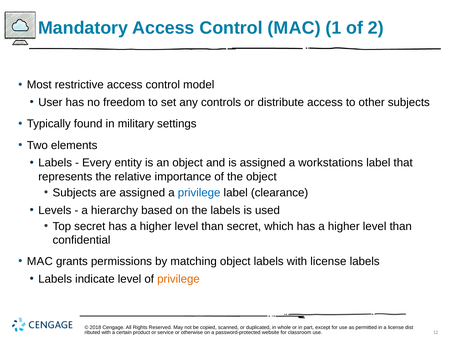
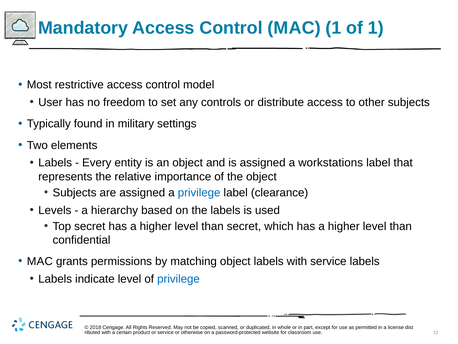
of 2: 2 -> 1
with license: license -> service
privilege at (178, 279) colour: orange -> blue
